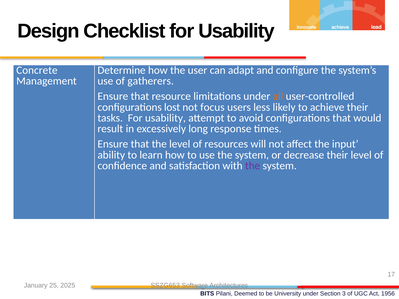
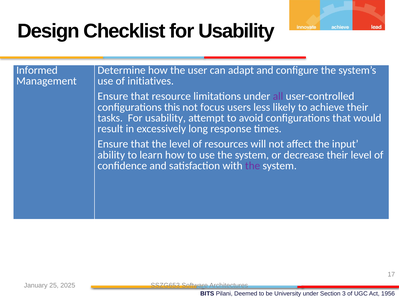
Concrete: Concrete -> Informed
gatherers: gatherers -> initiatives
all colour: orange -> purple
lost: lost -> this
